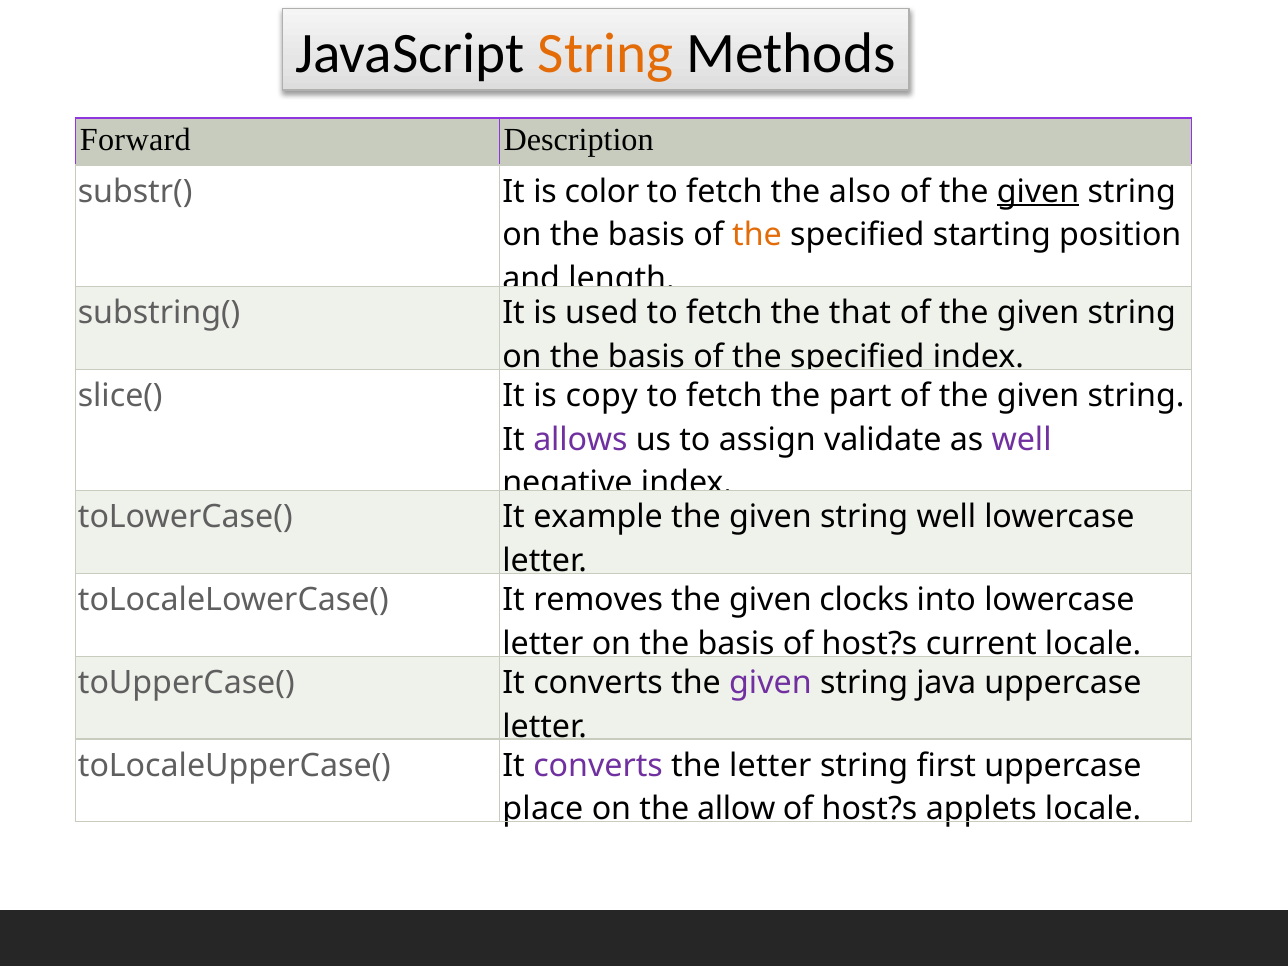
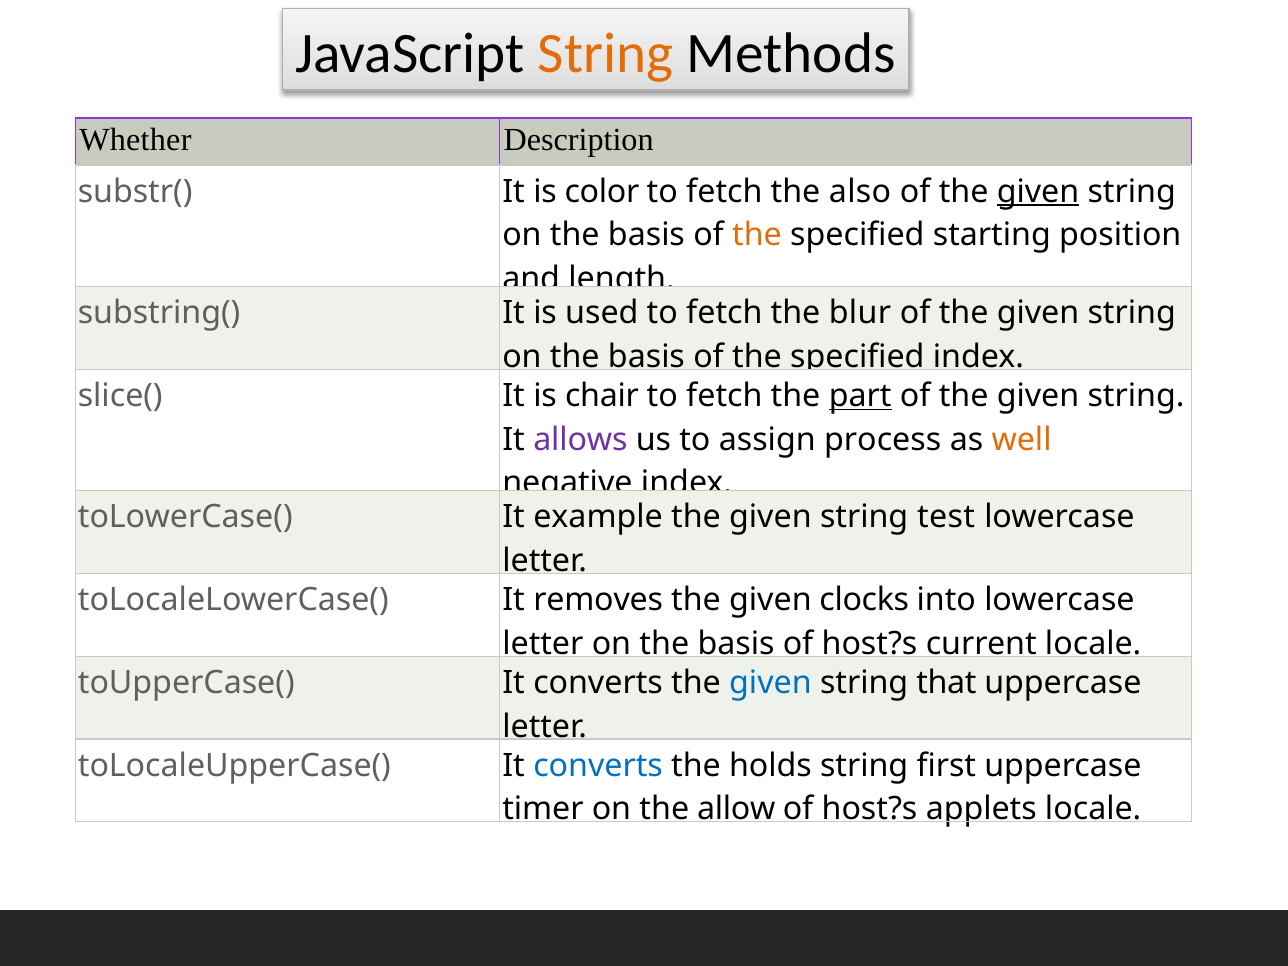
Forward: Forward -> Whether
that: that -> blur
copy: copy -> chair
part underline: none -> present
validate: validate -> process
well at (1022, 439) colour: purple -> orange
string well: well -> test
given at (770, 683) colour: purple -> blue
java: java -> that
converts at (598, 766) colour: purple -> blue
the letter: letter -> holds
place: place -> timer
